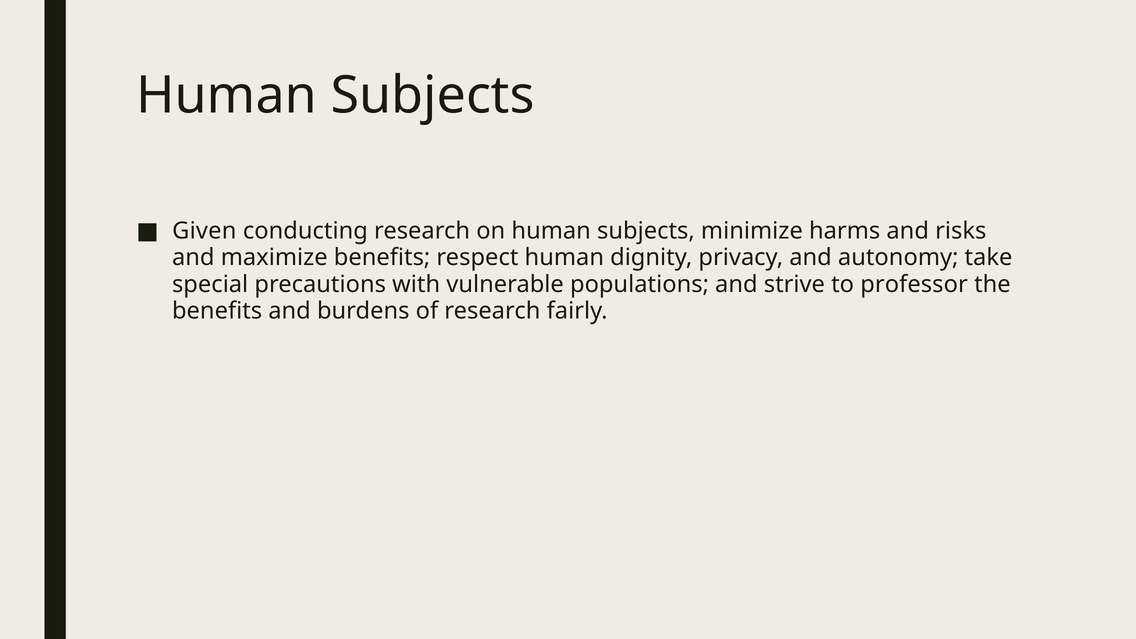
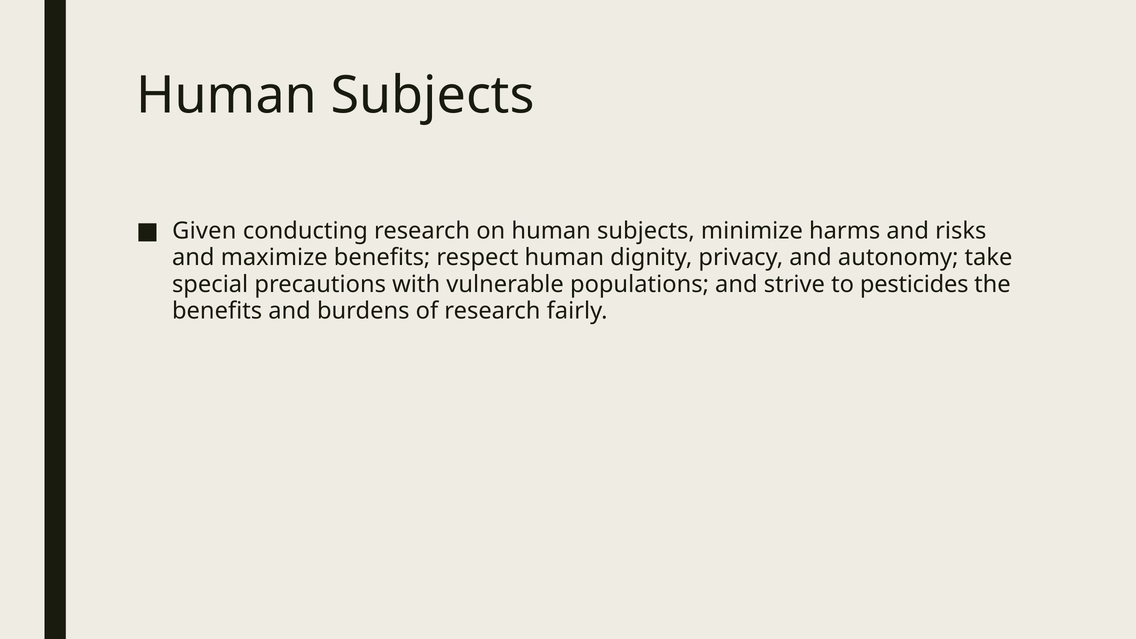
professor: professor -> pesticides
